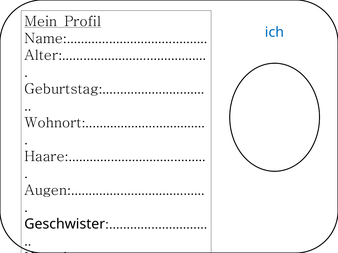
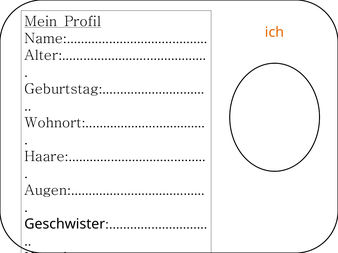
ich colour: blue -> orange
